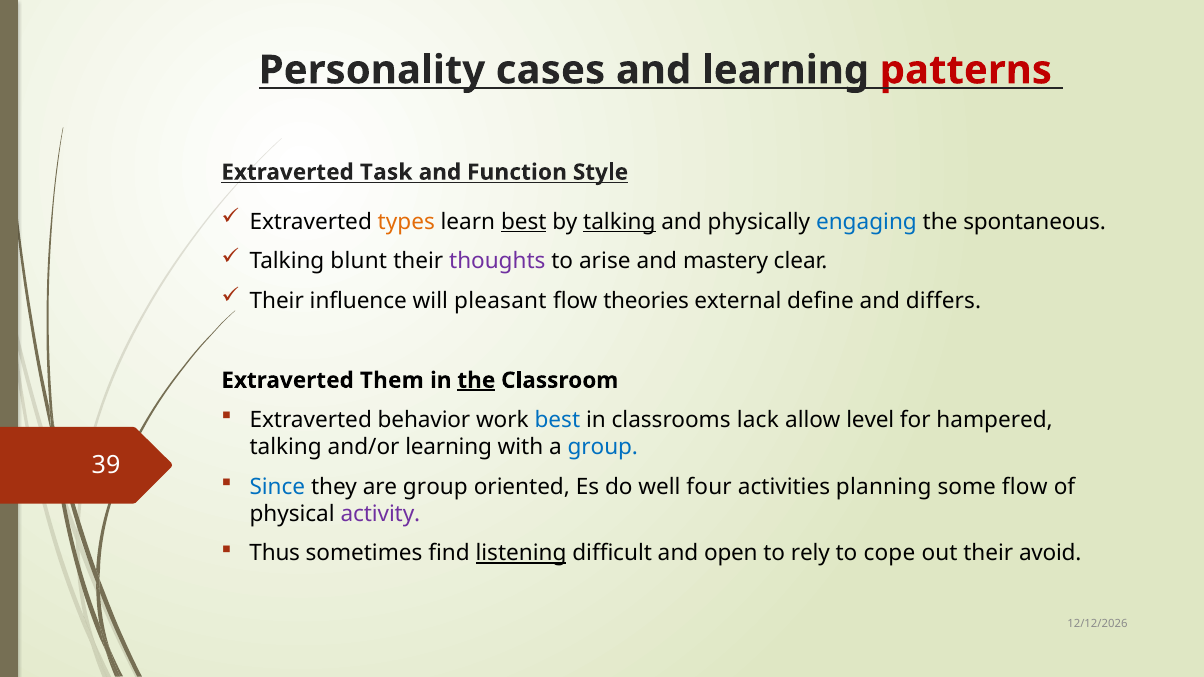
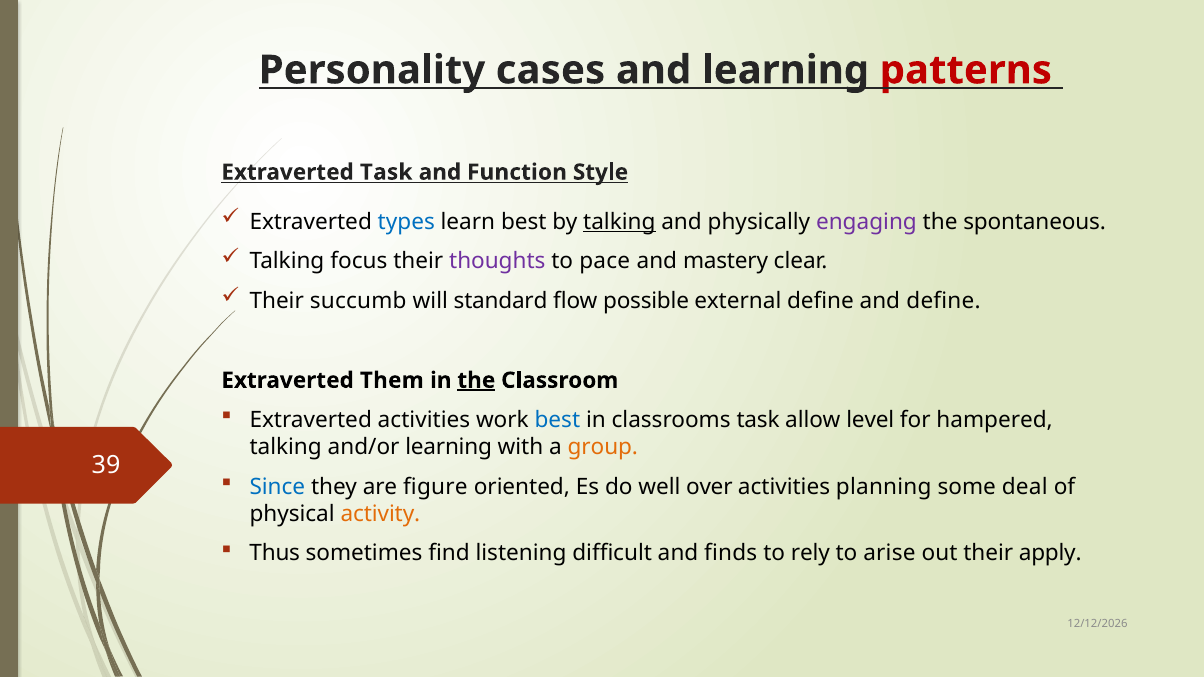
types colour: orange -> blue
best at (524, 222) underline: present -> none
engaging colour: blue -> purple
blunt: blunt -> focus
arise: arise -> pace
influence: influence -> succumb
pleasant: pleasant -> standard
theories: theories -> possible
and differs: differs -> define
Extraverted behavior: behavior -> activities
classrooms lack: lack -> task
group at (603, 447) colour: blue -> orange
are group: group -> figure
four: four -> over
some flow: flow -> deal
activity colour: purple -> orange
listening underline: present -> none
open: open -> finds
cope: cope -> arise
avoid: avoid -> apply
